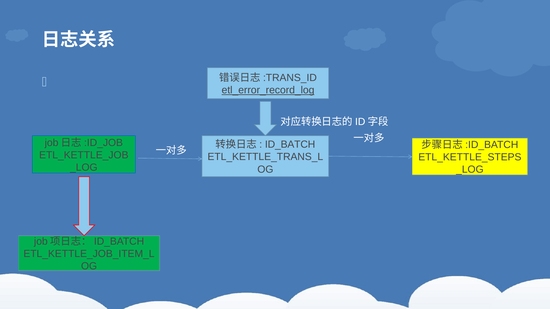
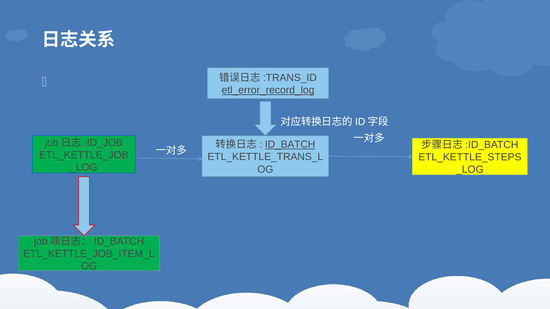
ID_BATCH underline: none -> present
